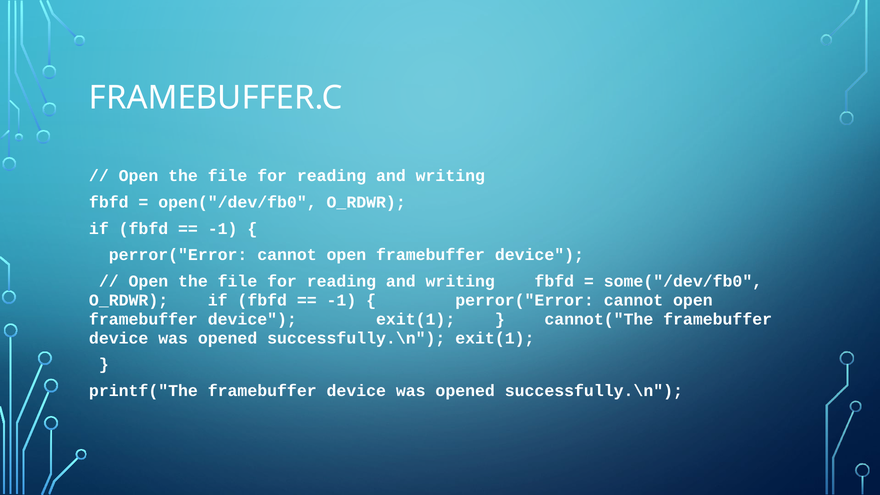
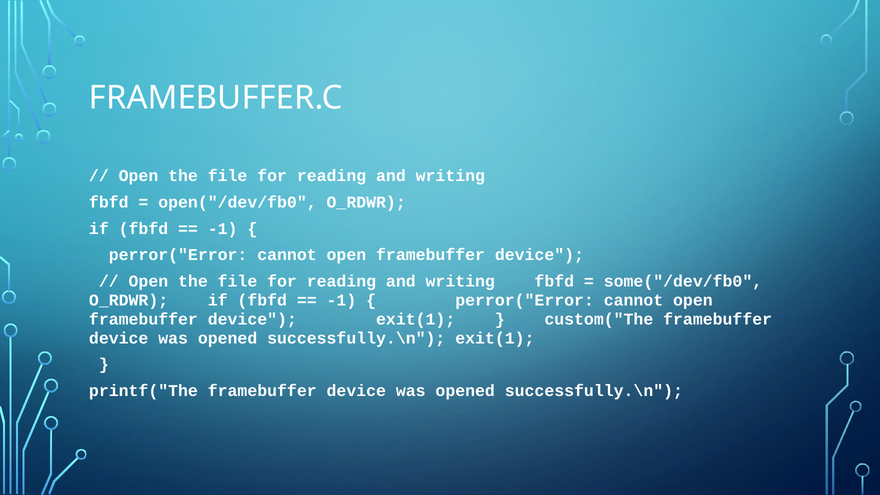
cannot("The: cannot("The -> custom("The
